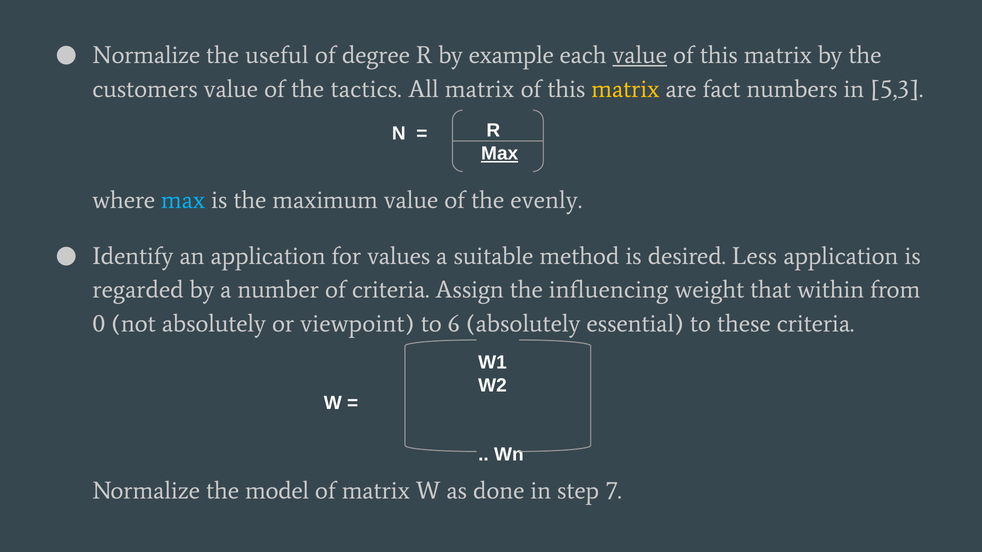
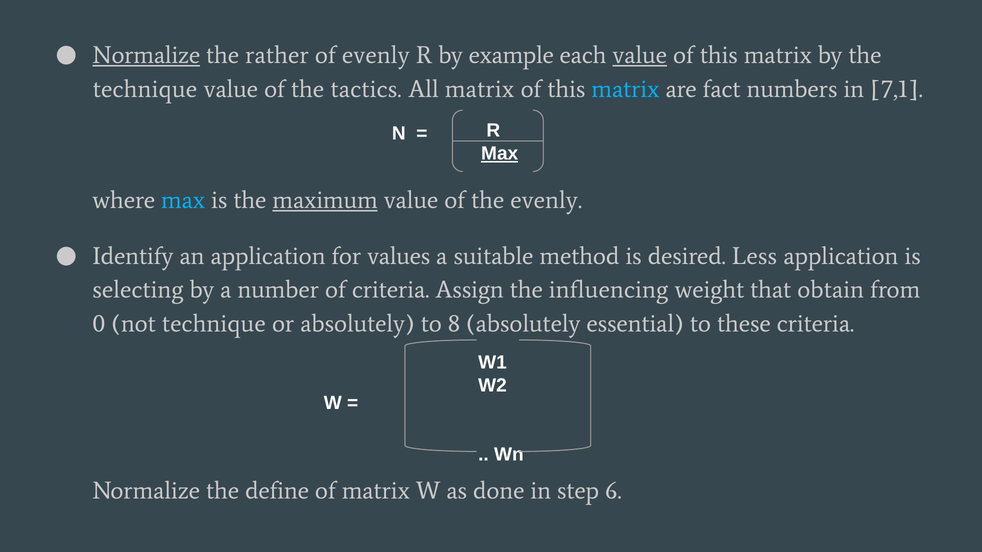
Normalize at (146, 55) underline: none -> present
useful: useful -> rather
of degree: degree -> evenly
customers at (145, 89): customers -> technique
matrix at (625, 89) colour: yellow -> light blue
5,3: 5,3 -> 7,1
maximum underline: none -> present
regarded: regarded -> selecting
within: within -> obtain
not absolutely: absolutely -> technique
or viewpoint: viewpoint -> absolutely
6: 6 -> 8
model: model -> define
7: 7 -> 6
